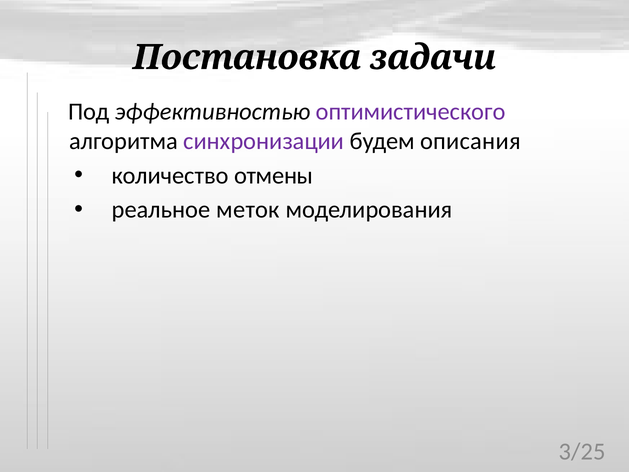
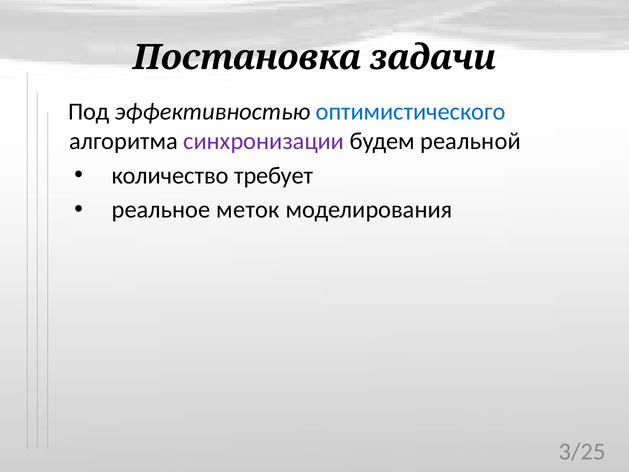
оптимистического colour: purple -> blue
описания: описания -> реальной
отмены: отмены -> требует
